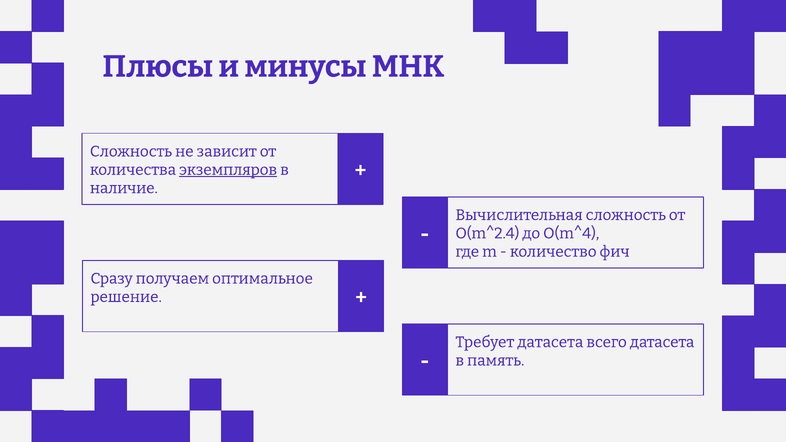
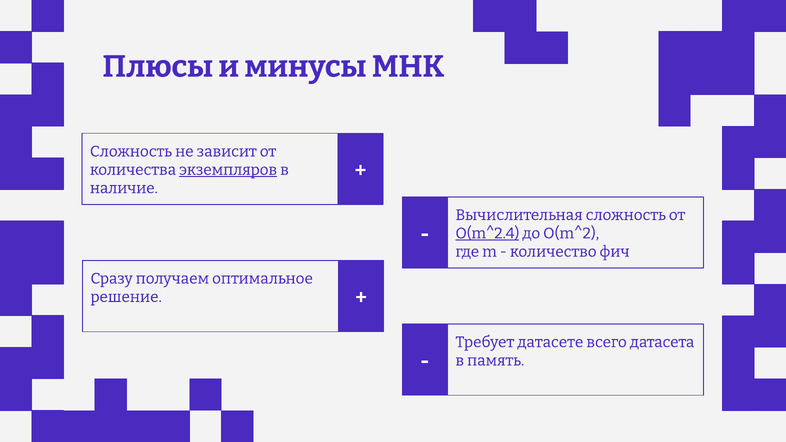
O(m^2.4 underline: none -> present
O(m^4: O(m^4 -> O(m^2
Требует датасета: датасета -> датасете
